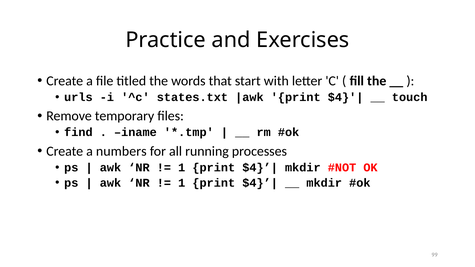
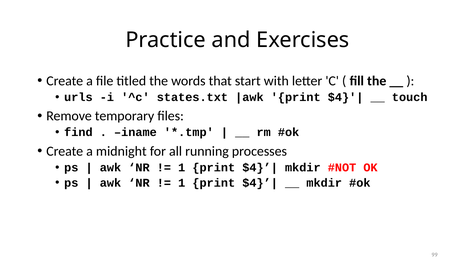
numbers: numbers -> midnight
